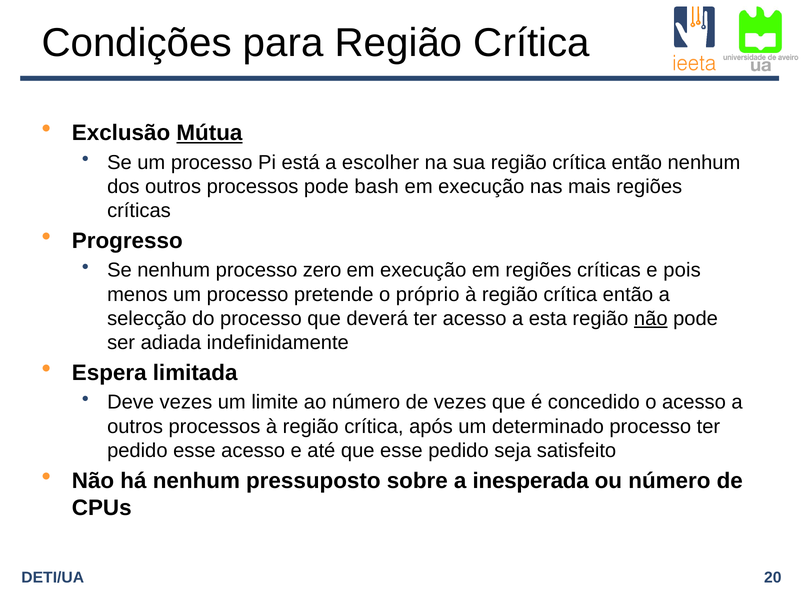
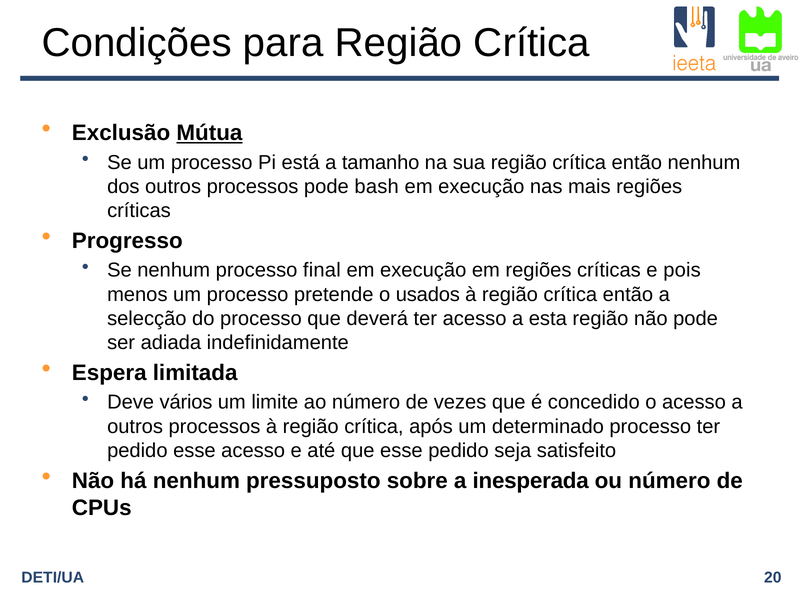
escolher: escolher -> tamanho
zero: zero -> final
próprio: próprio -> usados
não at (651, 319) underline: present -> none
Deve vezes: vezes -> vários
